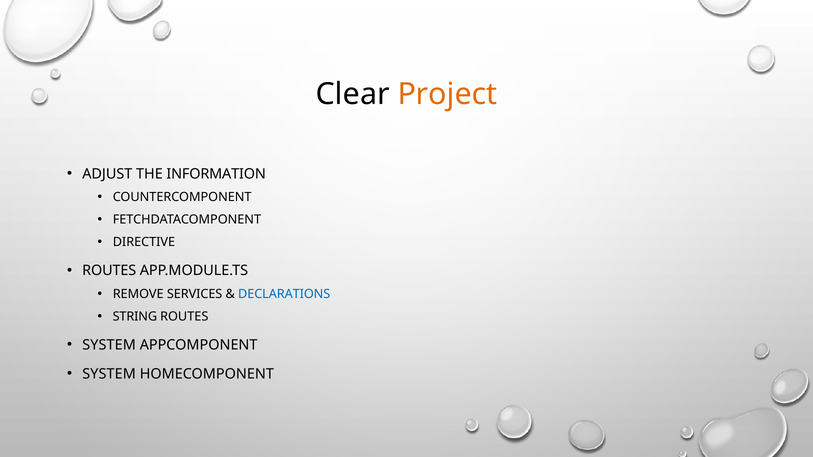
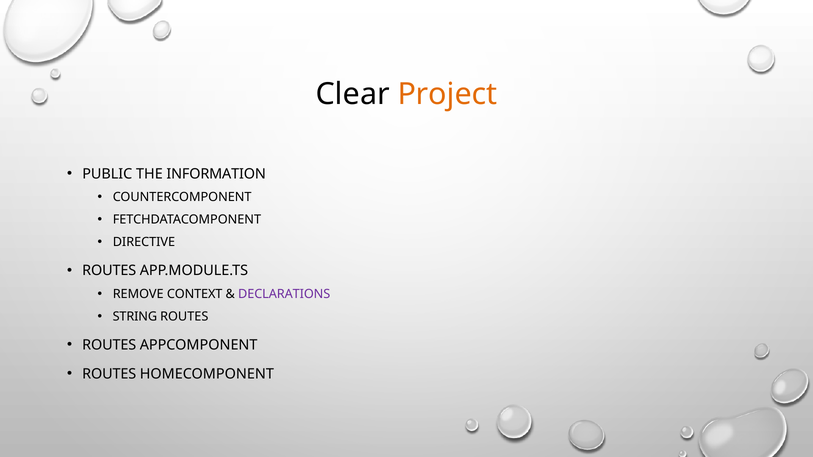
ADJUST: ADJUST -> PUBLIC
SERVICES: SERVICES -> CONTEXT
DECLARATIONS colour: blue -> purple
SYSTEM at (109, 345): SYSTEM -> ROUTES
SYSTEM at (109, 374): SYSTEM -> ROUTES
